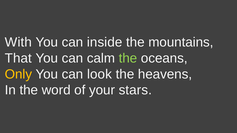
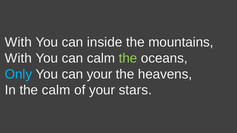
That at (18, 58): That -> With
Only colour: yellow -> light blue
can look: look -> your
the word: word -> calm
